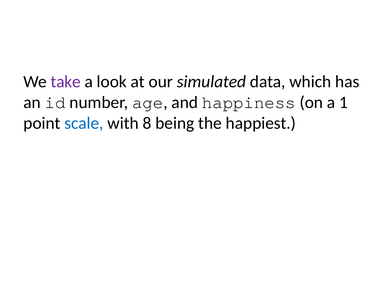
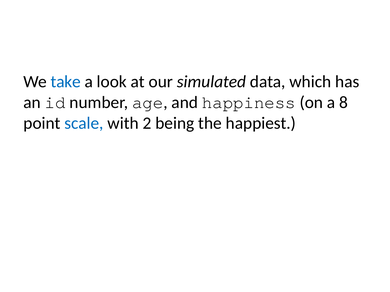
take colour: purple -> blue
1: 1 -> 8
8: 8 -> 2
